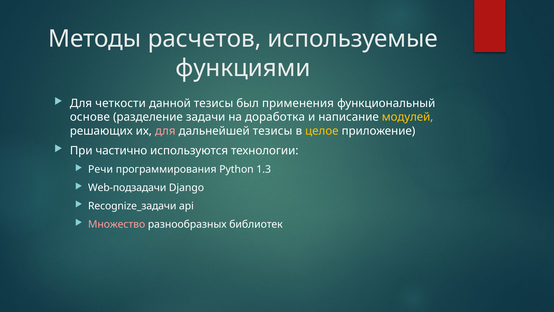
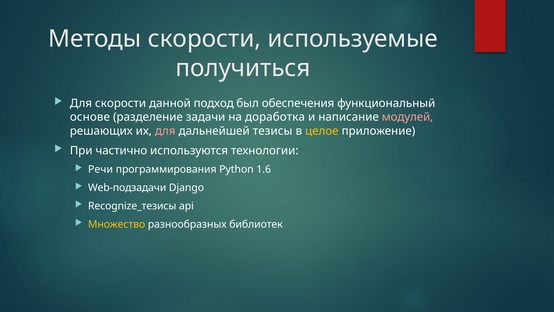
Методы расчетов: расчетов -> скорости
функциями: функциями -> получиться
Для четкости: четкости -> скорости
данной тезисы: тезисы -> подход
применения: применения -> обеспечения
модулей colour: yellow -> pink
1.3: 1.3 -> 1.6
Recognize_задачи: Recognize_задачи -> Recognize_тезисы
Множество colour: pink -> yellow
